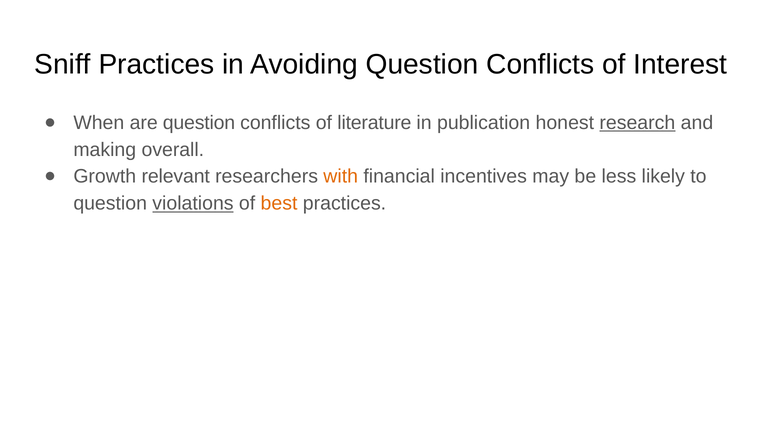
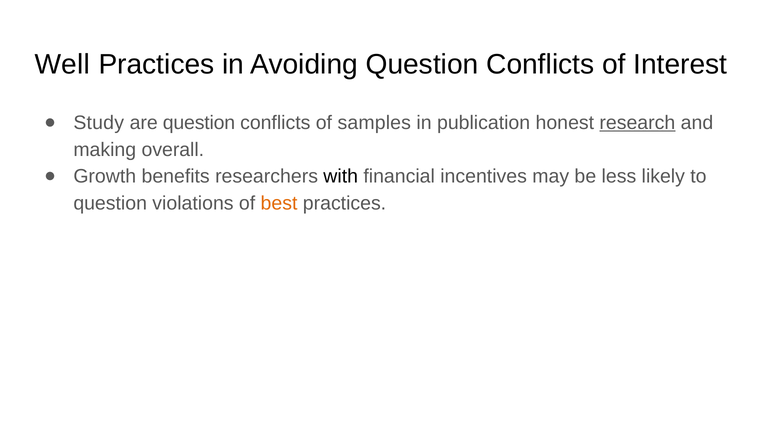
Sniff: Sniff -> Well
When: When -> Study
literature: literature -> samples
relevant: relevant -> benefits
with colour: orange -> black
violations underline: present -> none
